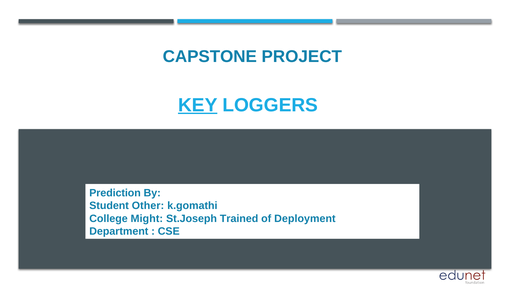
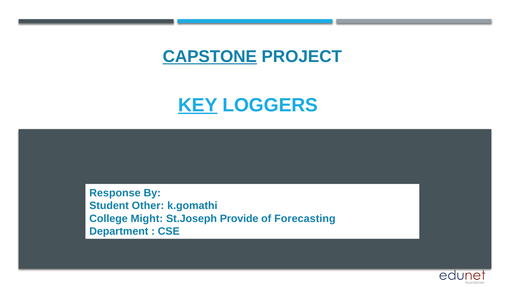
CAPSTONE underline: none -> present
Prediction: Prediction -> Response
Trained: Trained -> Provide
Deployment: Deployment -> Forecasting
